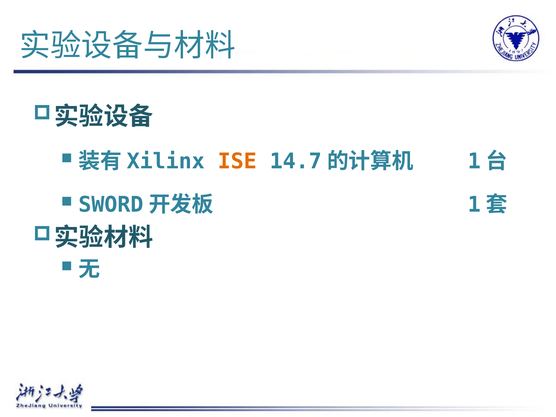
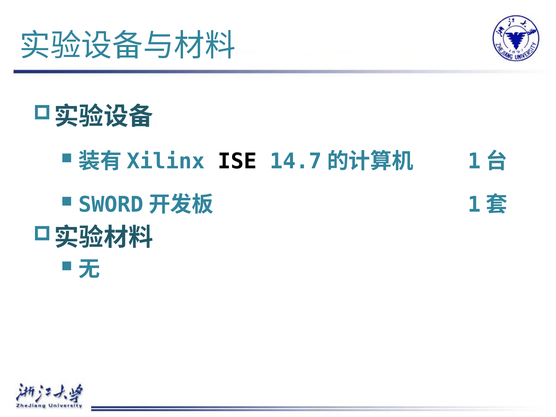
ISE colour: orange -> black
